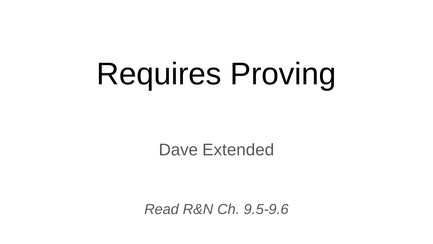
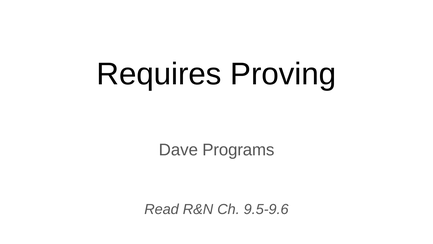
Extended: Extended -> Programs
